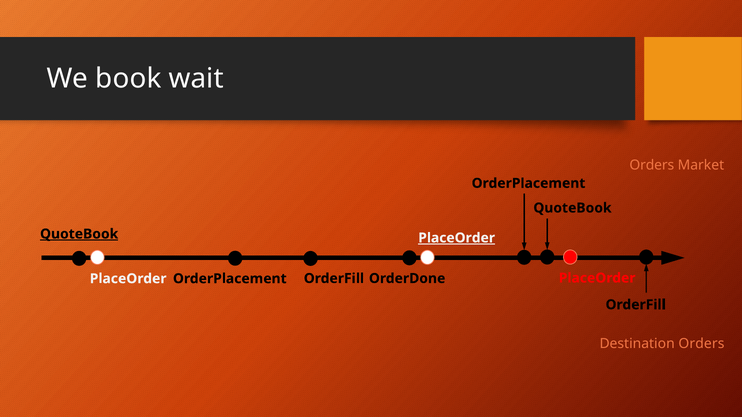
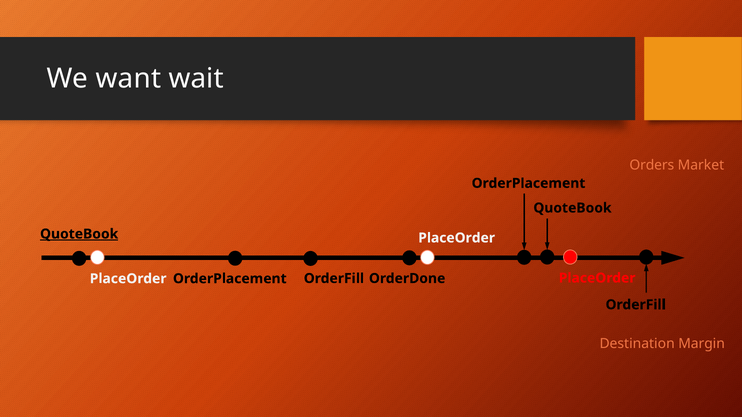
book: book -> want
PlaceOrder at (457, 238) underline: present -> none
Destination Orders: Orders -> Margin
